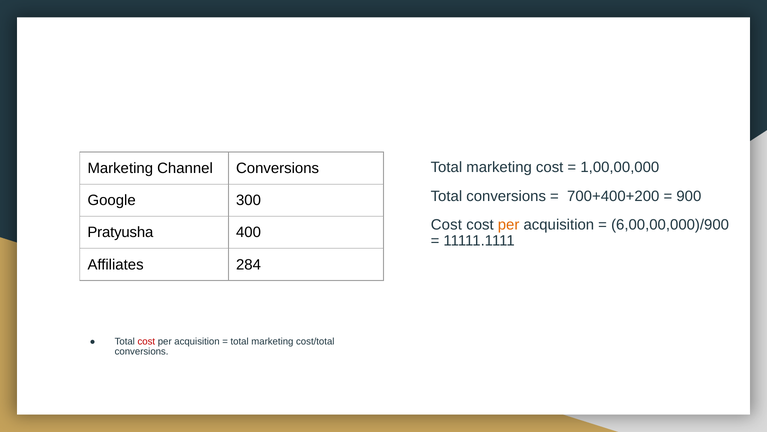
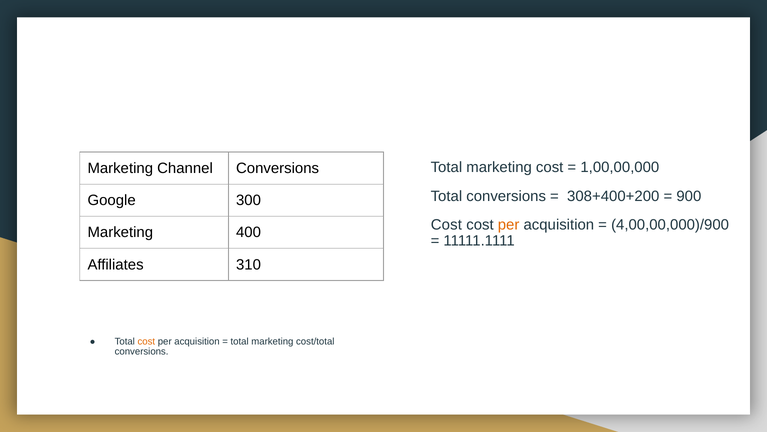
700+400+200: 700+400+200 -> 308+400+200
6,00,00,000)/900: 6,00,00,000)/900 -> 4,00,00,000)/900
Pratyusha at (120, 232): Pratyusha -> Marketing
284: 284 -> 310
cost at (146, 341) colour: red -> orange
